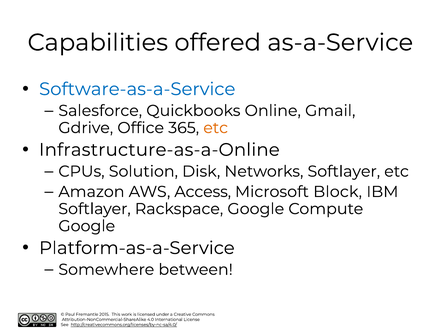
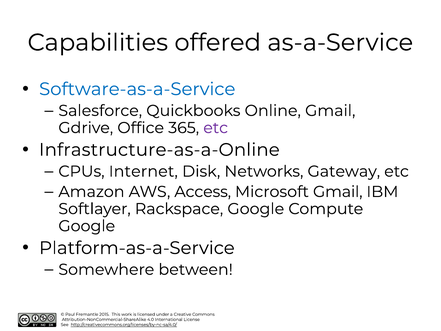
etc at (216, 128) colour: orange -> purple
Solution: Solution -> Internet
Networks Softlayer: Softlayer -> Gateway
Microsoft Block: Block -> Gmail
